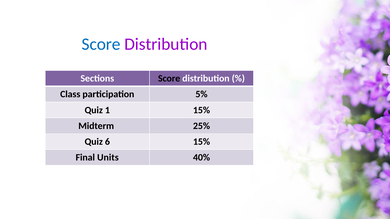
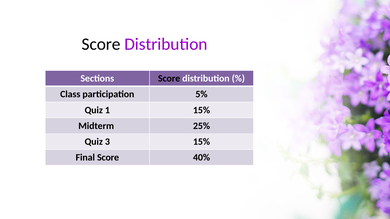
Score at (101, 44) colour: blue -> black
6: 6 -> 3
Final Units: Units -> Score
